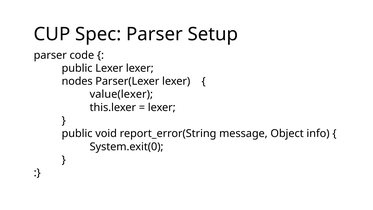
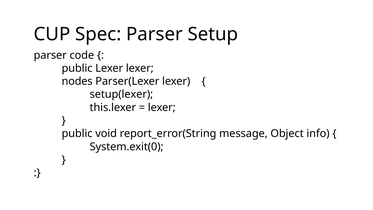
value(lexer: value(lexer -> setup(lexer
